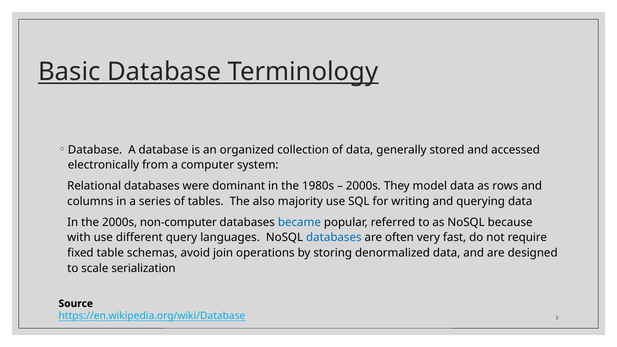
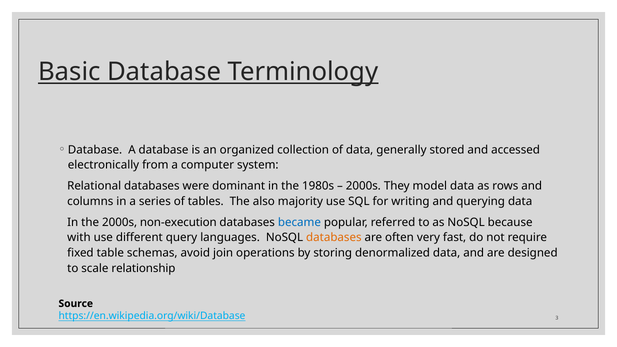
non-computer: non-computer -> non-execution
databases at (334, 238) colour: blue -> orange
serialization: serialization -> relationship
